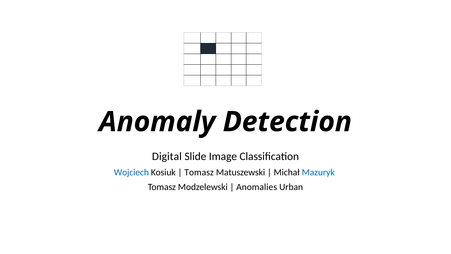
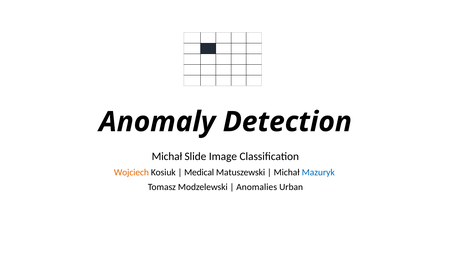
Digital at (167, 156): Digital -> Michał
Wojciech colour: blue -> orange
Tomasz at (199, 172): Tomasz -> Medical
